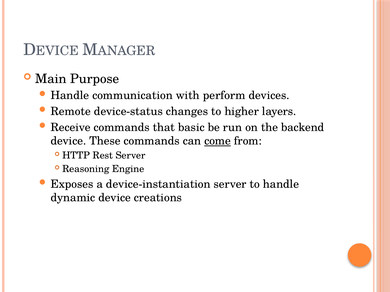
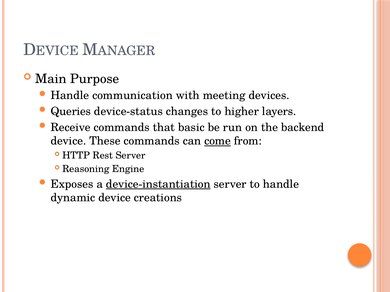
perform: perform -> meeting
Remote: Remote -> Queries
device-instantiation underline: none -> present
